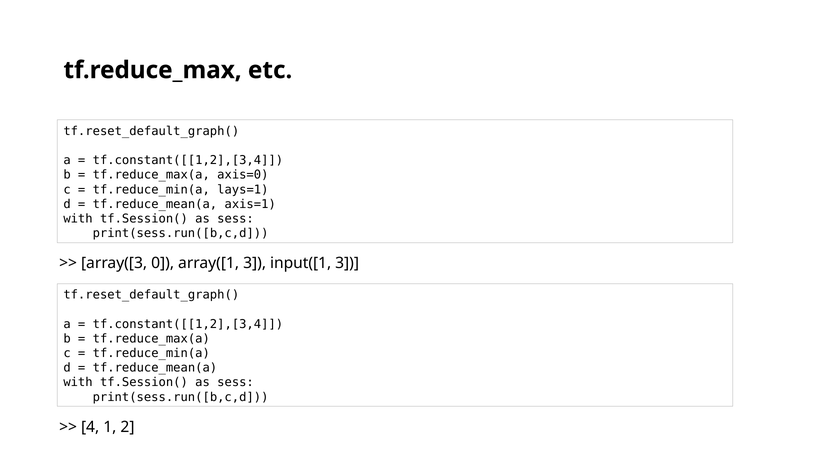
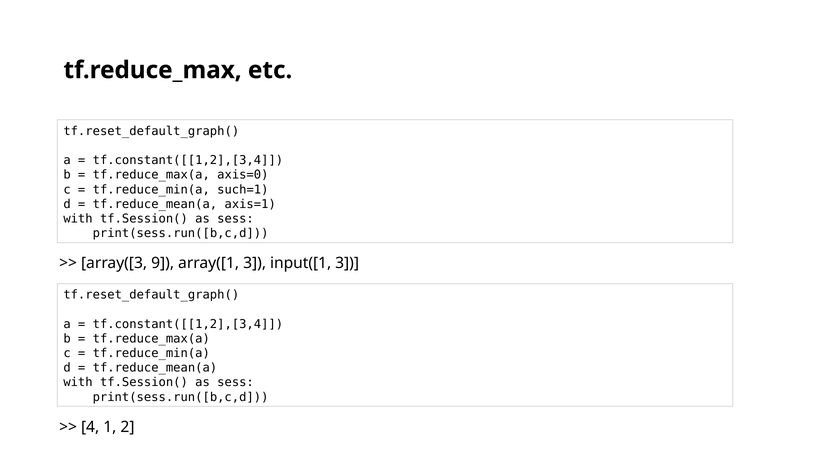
lays=1: lays=1 -> such=1
0: 0 -> 9
